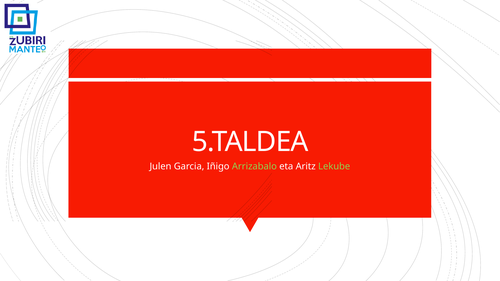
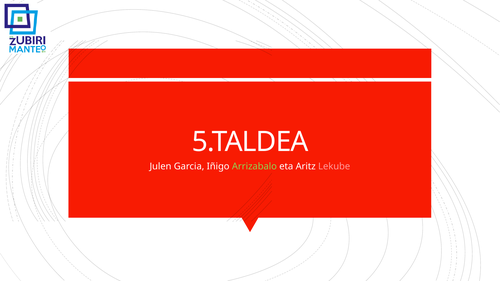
Lekube colour: light green -> pink
